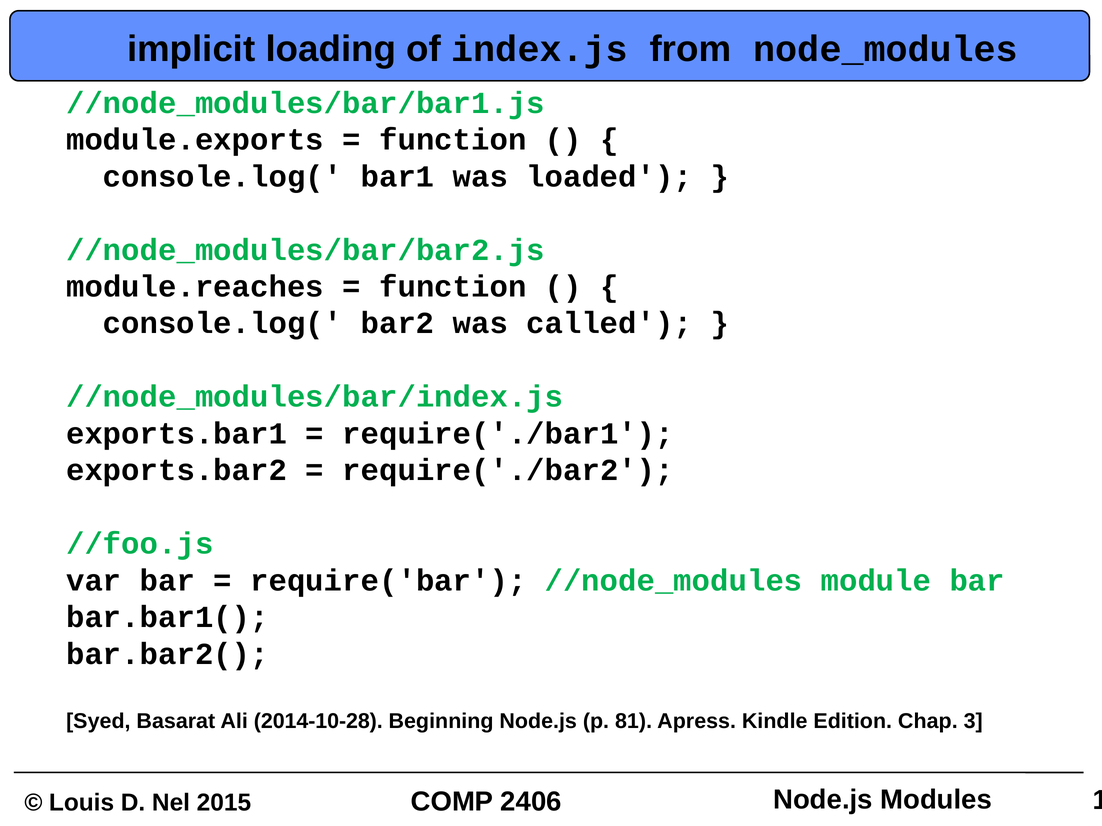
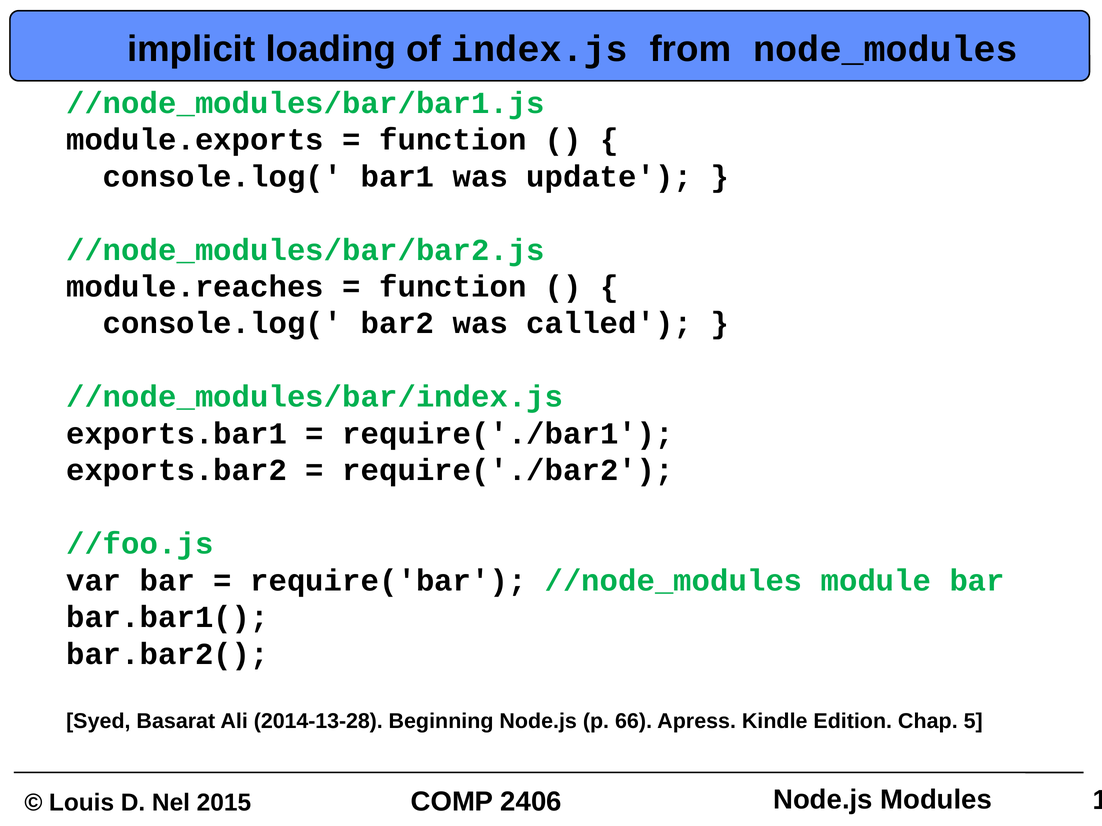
loaded: loaded -> update
2014-10-28: 2014-10-28 -> 2014-13-28
81: 81 -> 66
3: 3 -> 5
